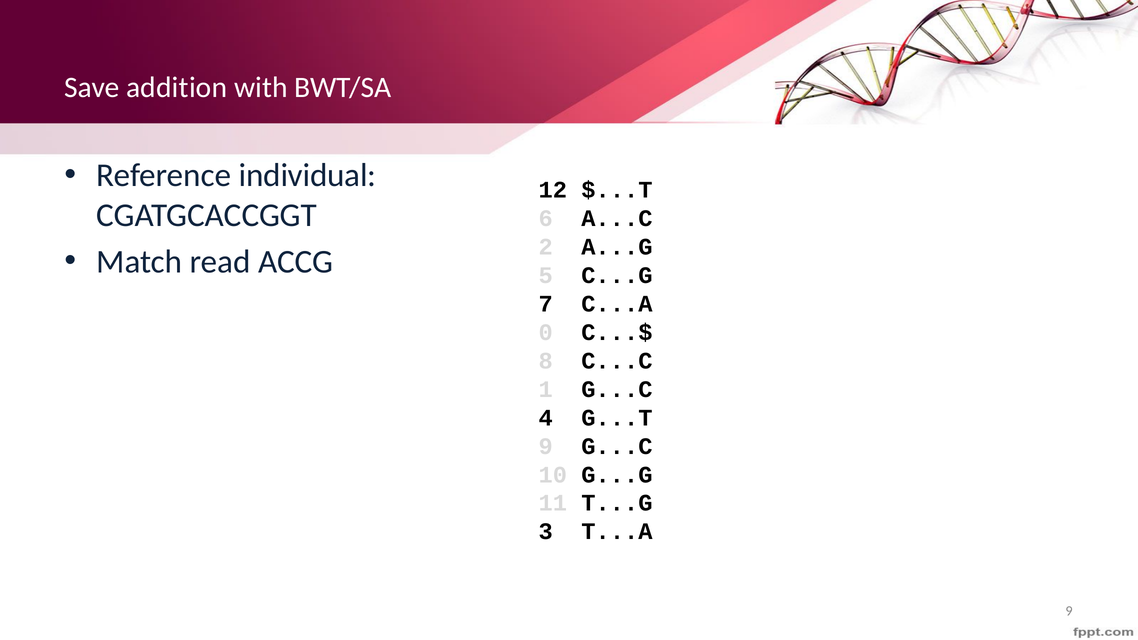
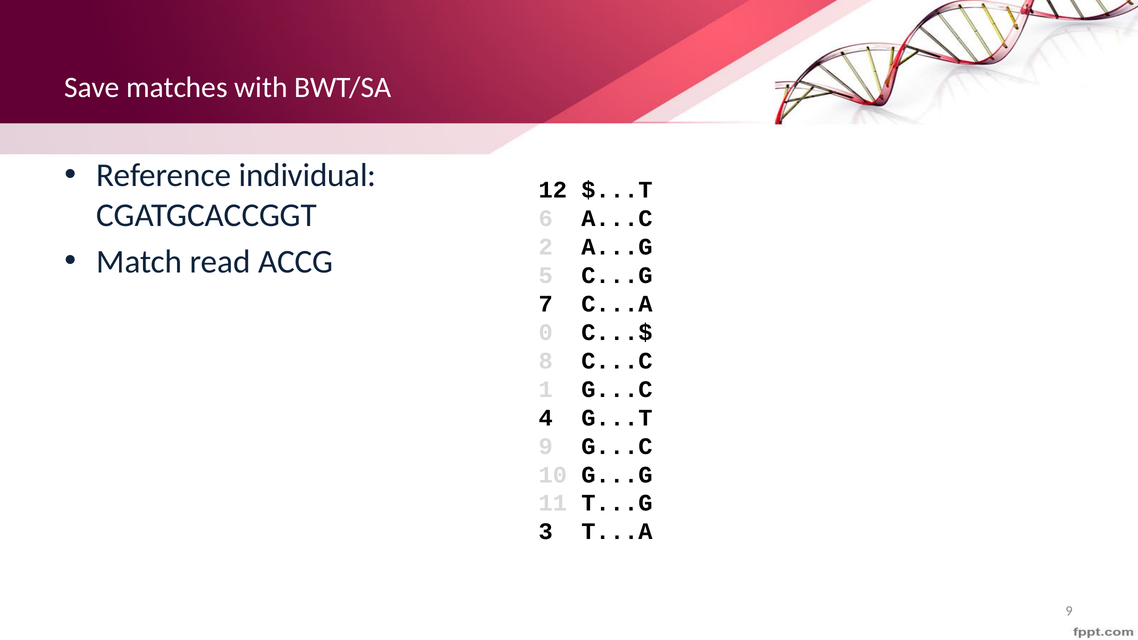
addition: addition -> matches
